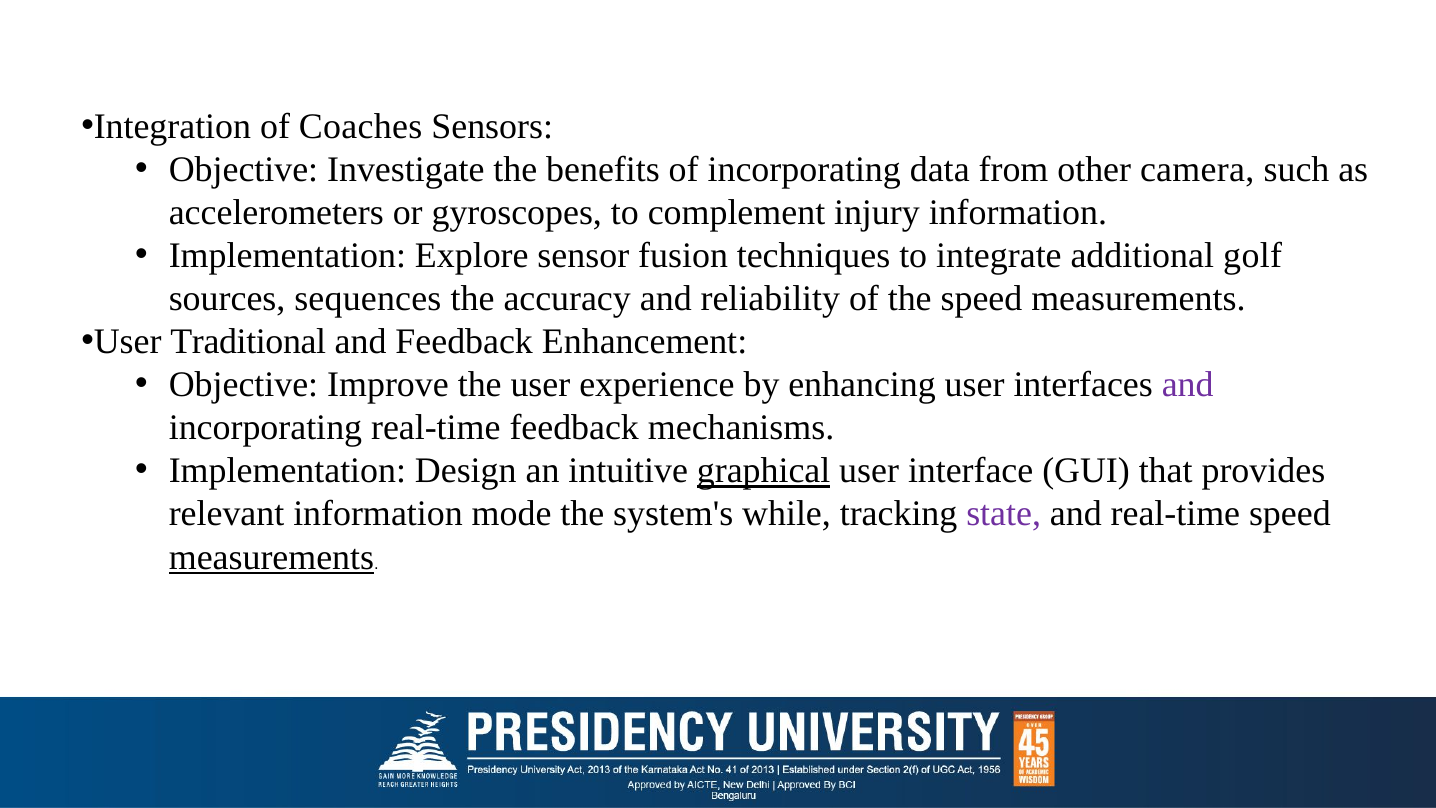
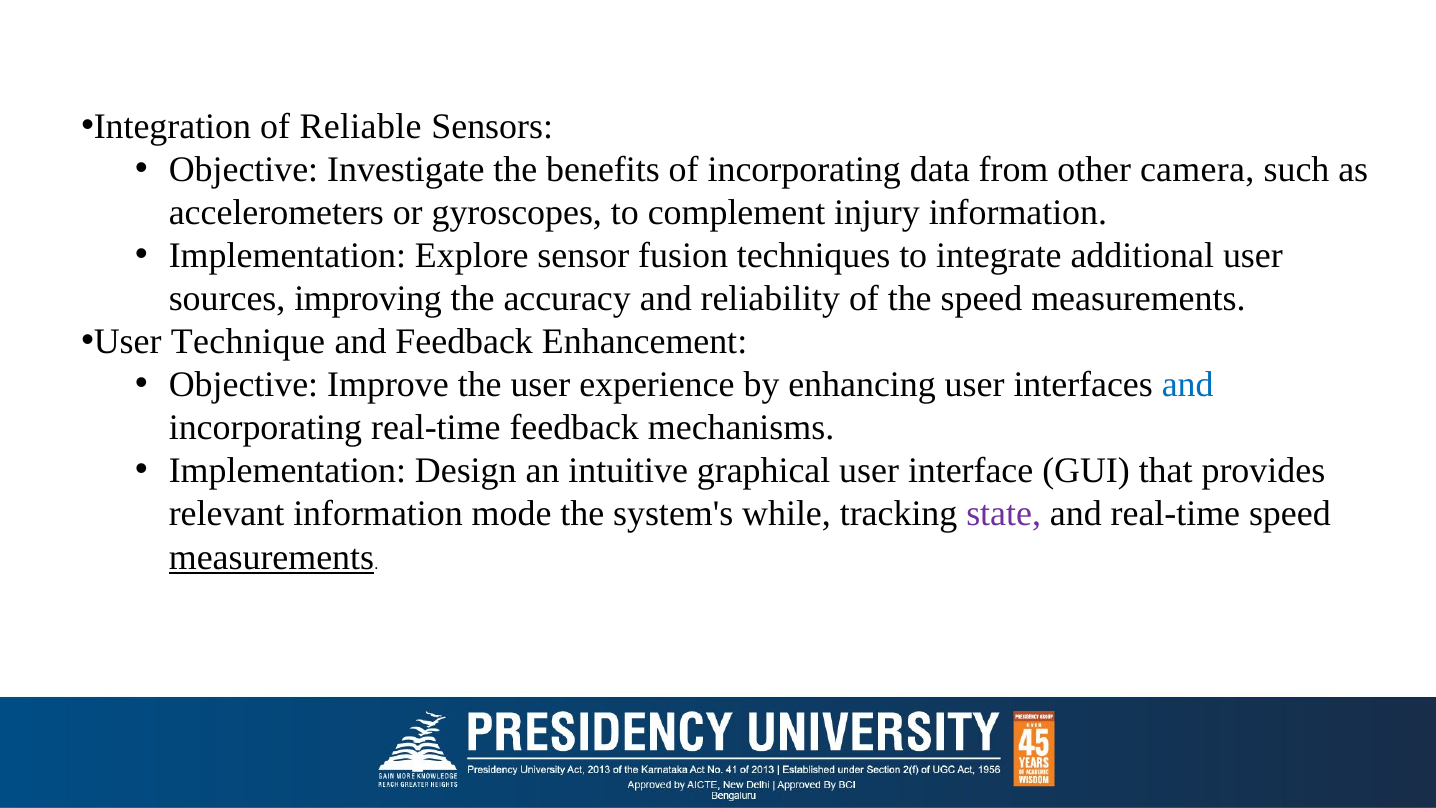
Coaches: Coaches -> Reliable
additional golf: golf -> user
sequences: sequences -> improving
Traditional: Traditional -> Technique
and at (1188, 385) colour: purple -> blue
graphical underline: present -> none
